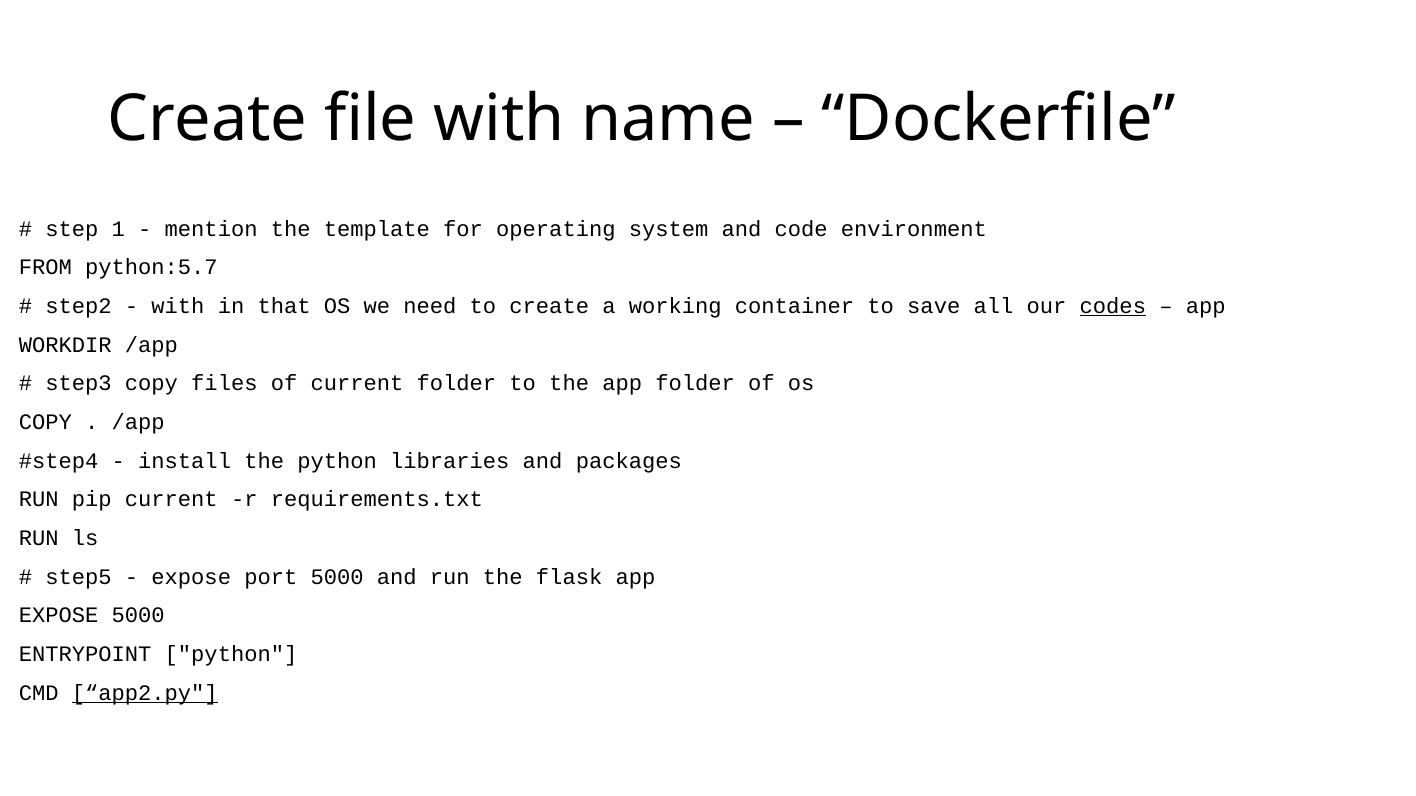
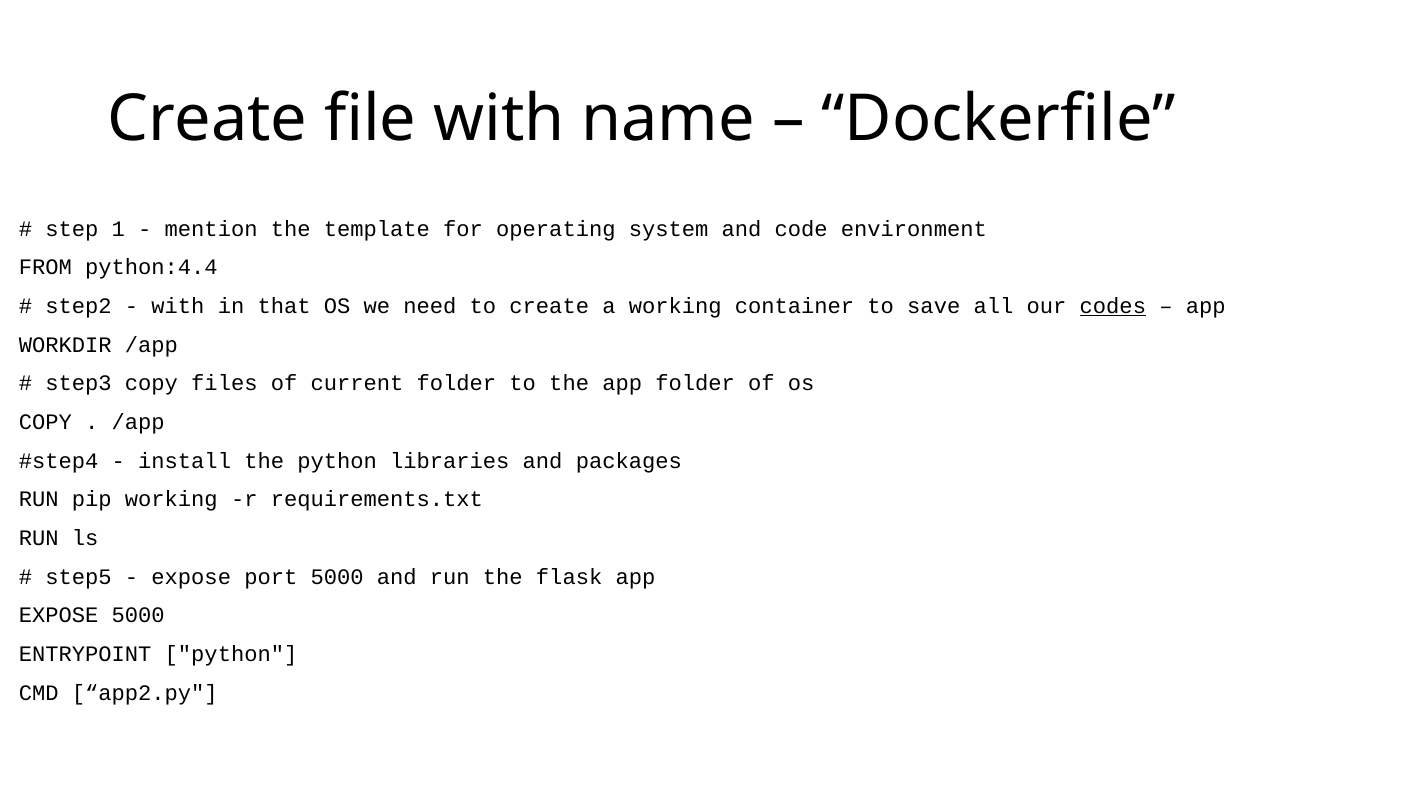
python:5.7: python:5.7 -> python:4.4
pip current: current -> working
app2.py underline: present -> none
